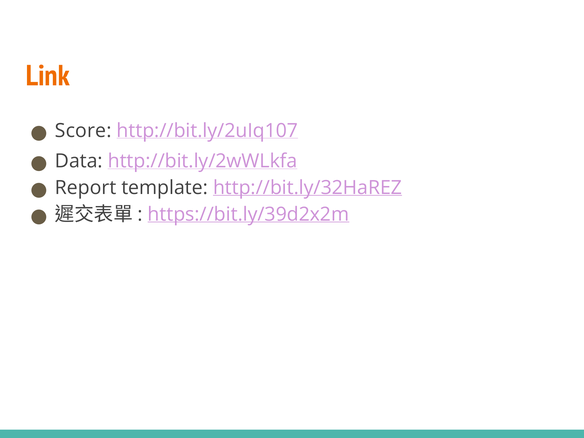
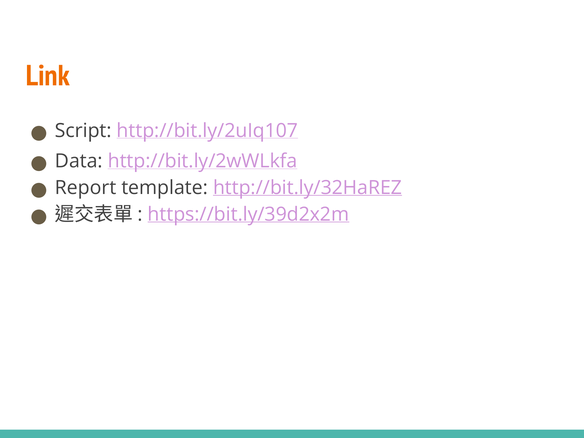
Score: Score -> Script
